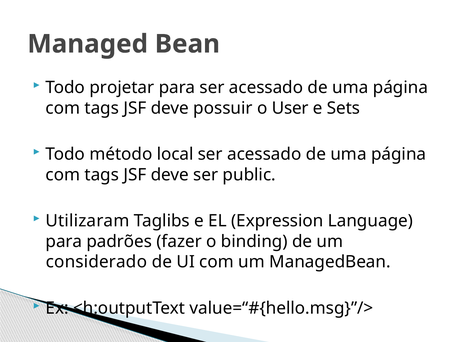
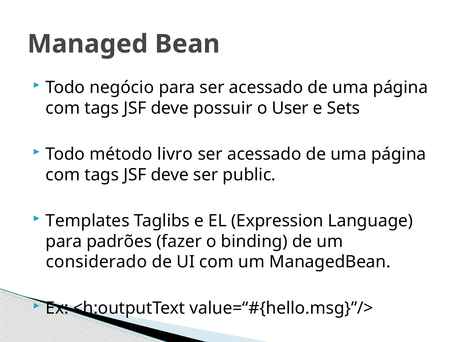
projetar: projetar -> negócio
local: local -> livro
Utilizaram: Utilizaram -> Templates
